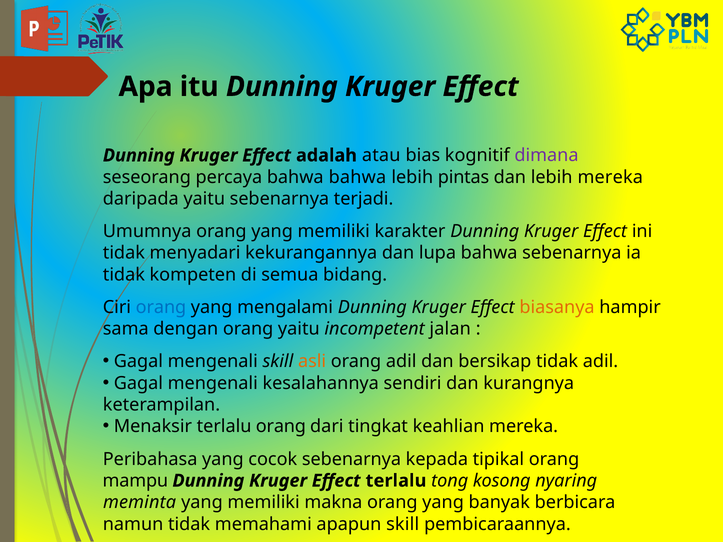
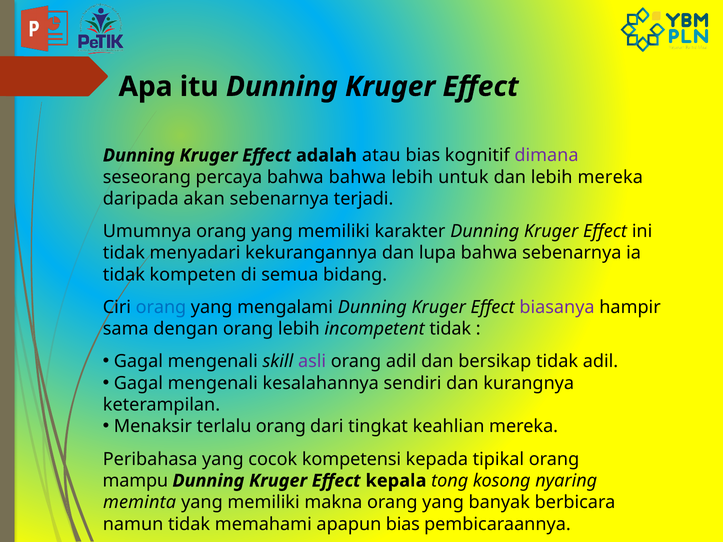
pintas: pintas -> untuk
daripada yaitu: yaitu -> akan
biasanya colour: orange -> purple
orang yaitu: yaitu -> lebih
incompetent jalan: jalan -> tidak
asli colour: orange -> purple
cocok sebenarnya: sebenarnya -> kompetensi
Effect terlalu: terlalu -> kepala
apapun skill: skill -> bias
